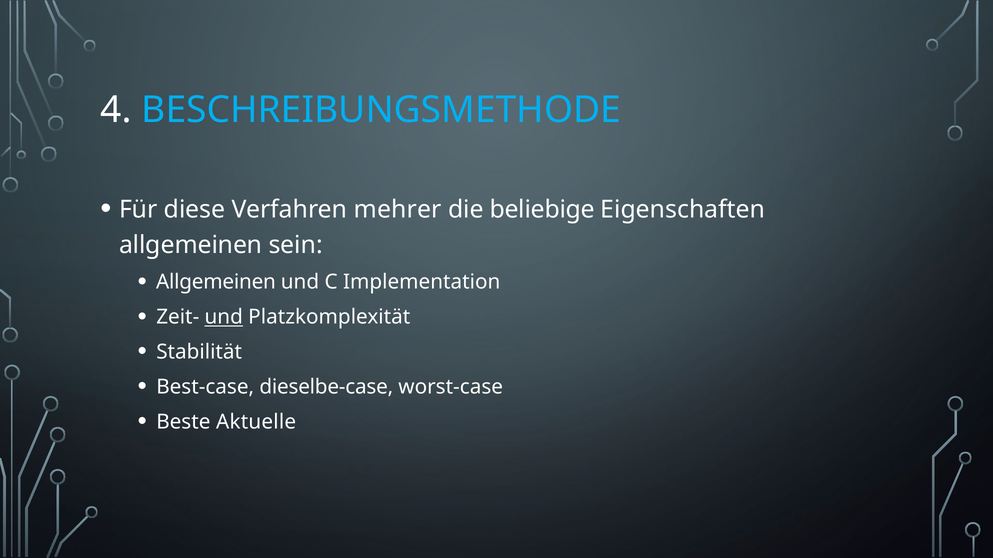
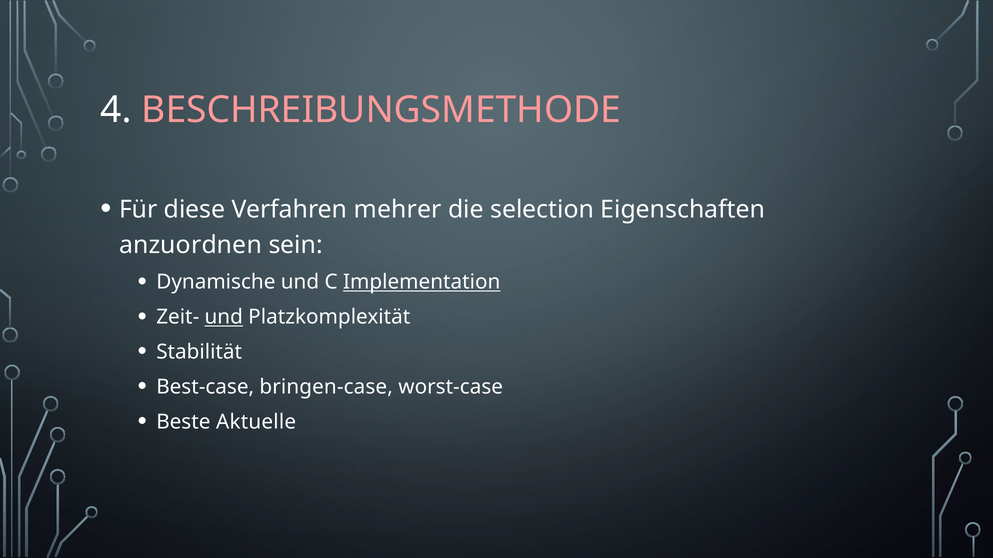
BESCHREIBUNGSMETHODE colour: light blue -> pink
beliebige: beliebige -> selection
allgemeinen at (191, 245): allgemeinen -> anzuordnen
Allgemeinen at (216, 282): Allgemeinen -> Dynamische
Implementation underline: none -> present
dieselbe-case: dieselbe-case -> bringen-case
